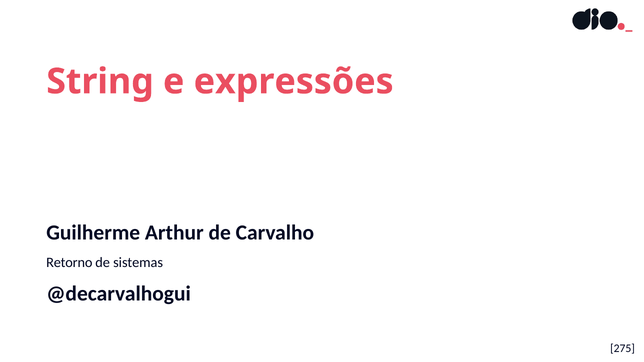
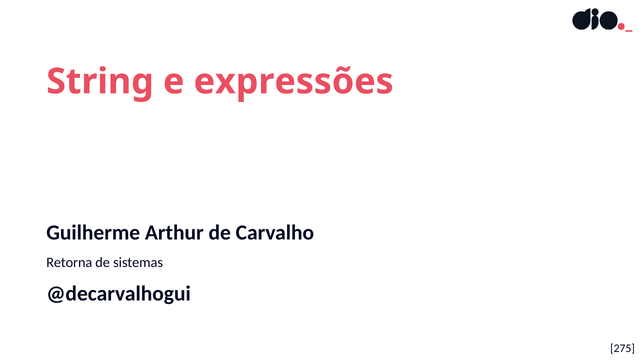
Retorno: Retorno -> Retorna
